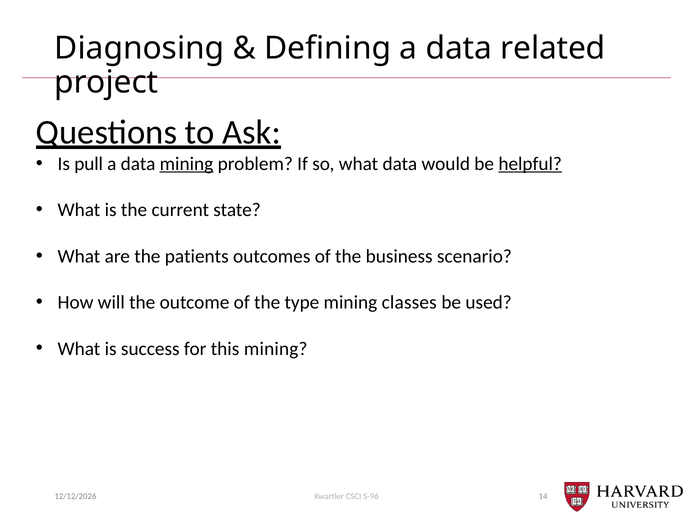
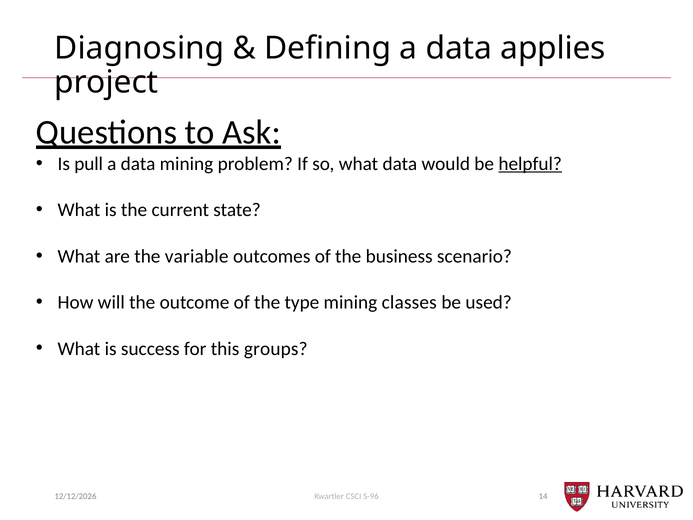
related: related -> applies
mining at (187, 164) underline: present -> none
patients: patients -> variable
this mining: mining -> groups
